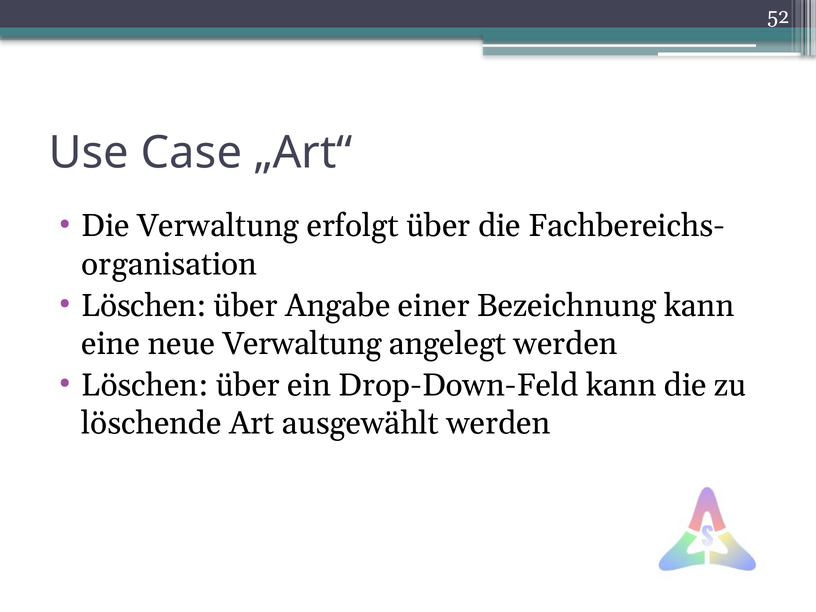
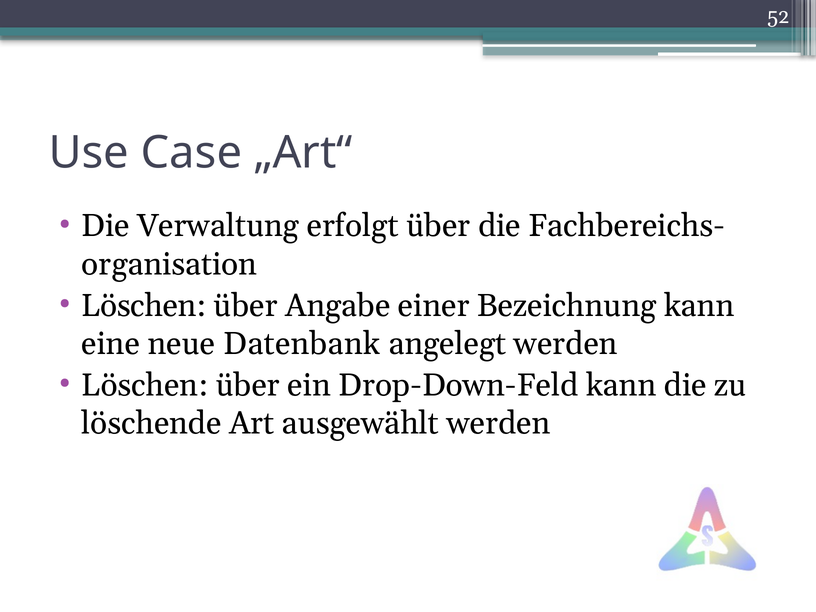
neue Verwaltung: Verwaltung -> Datenbank
